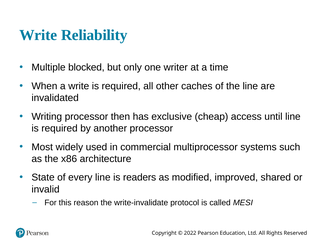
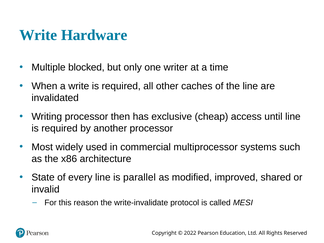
Reliability: Reliability -> Hardware
readers: readers -> parallel
